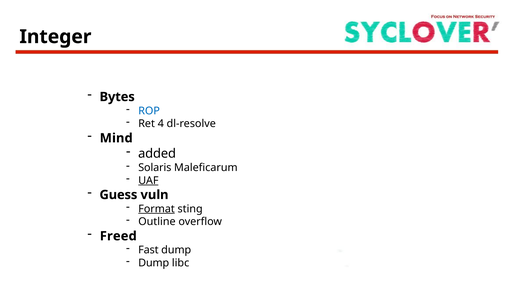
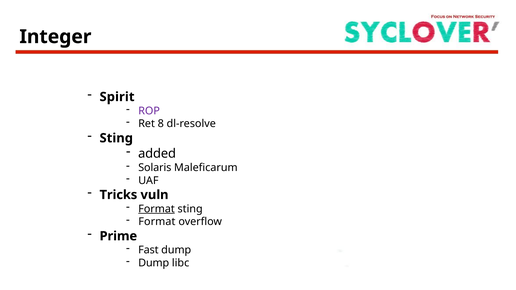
Bytes: Bytes -> Spirit
ROP colour: blue -> purple
4: 4 -> 8
Mind at (116, 138): Mind -> Sting
UAF underline: present -> none
Guess: Guess -> Tricks
Outline at (157, 222): Outline -> Format
Freed: Freed -> Prime
